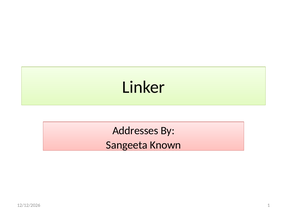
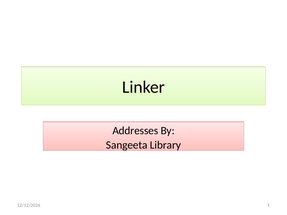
Known: Known -> Library
